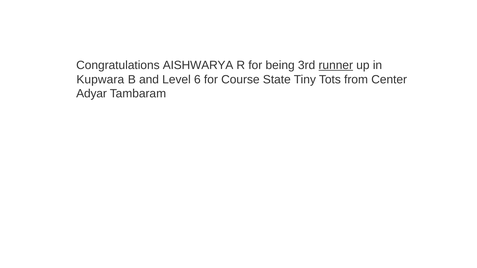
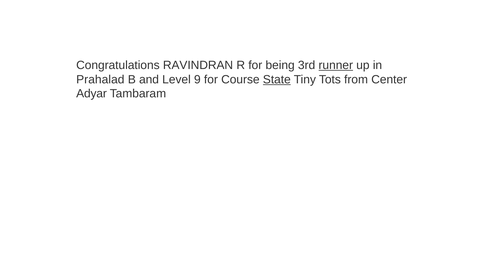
AISHWARYA: AISHWARYA -> RAVINDRAN
Kupwara: Kupwara -> Prahalad
6: 6 -> 9
State underline: none -> present
